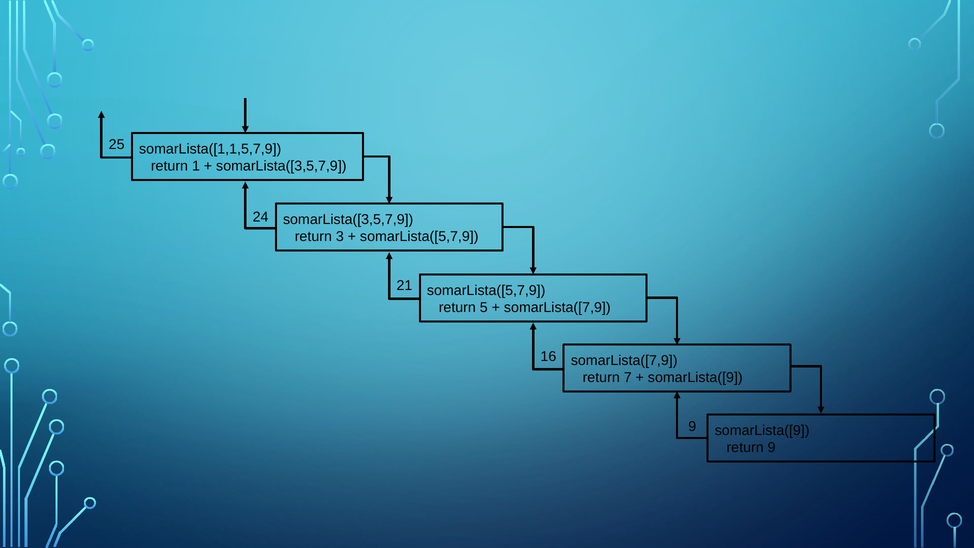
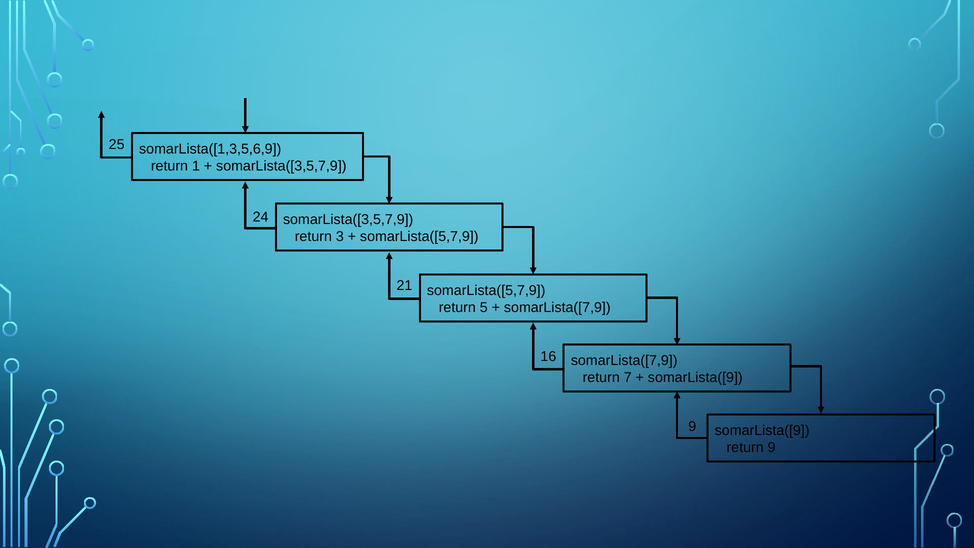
somarLista([1,1,5,7,9: somarLista([1,1,5,7,9 -> somarLista([1,3,5,6,9
